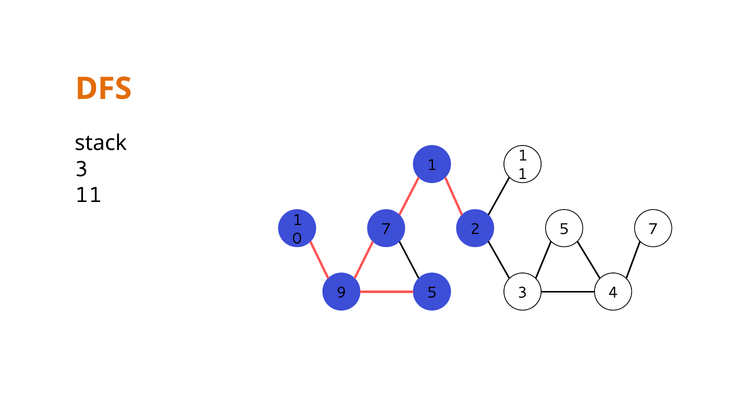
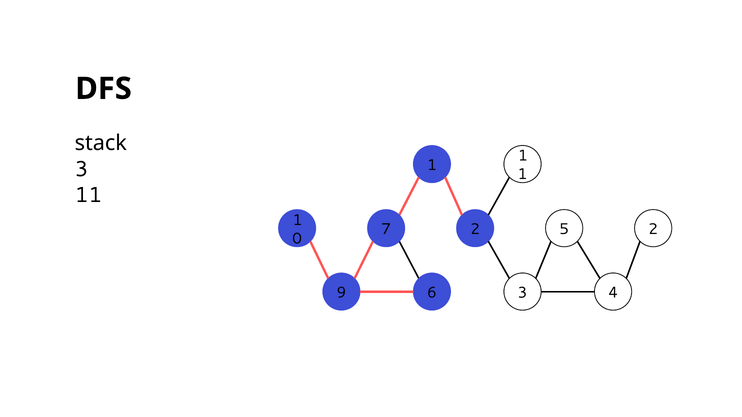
DFS colour: orange -> black
5 7: 7 -> 2
9 5: 5 -> 6
